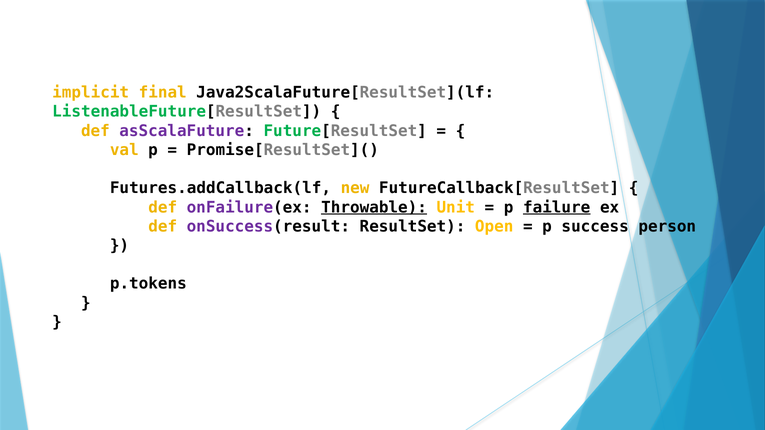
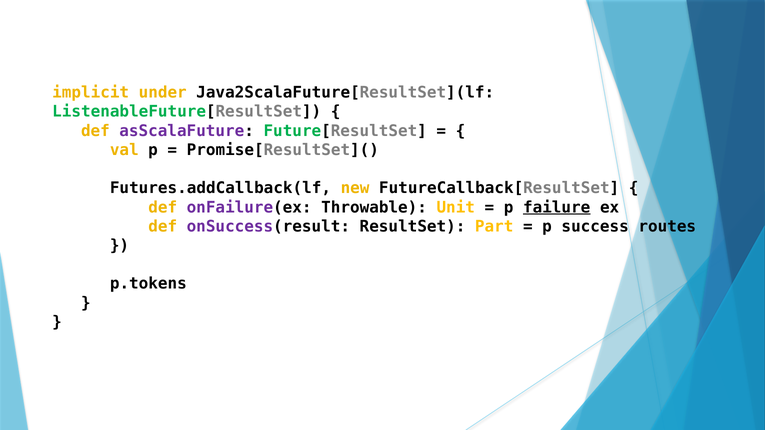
final: final -> under
Throwable underline: present -> none
Open: Open -> Part
person: person -> routes
